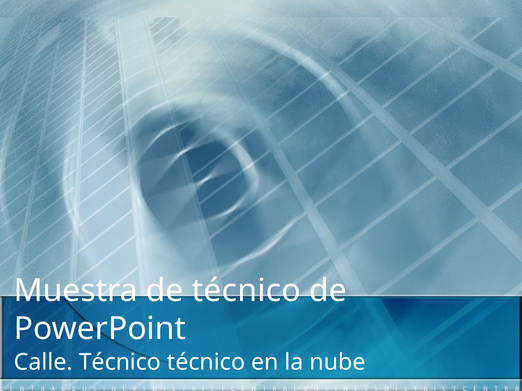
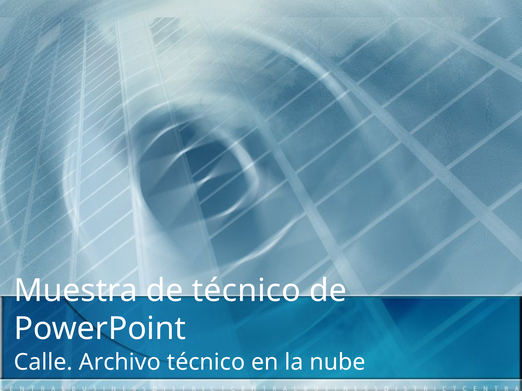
Calle Técnico: Técnico -> Archivo
